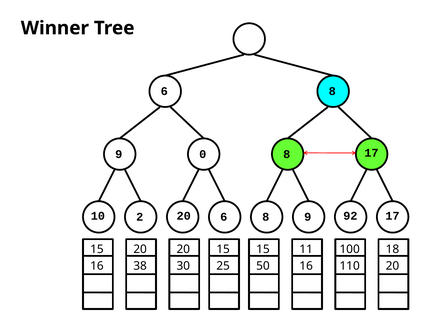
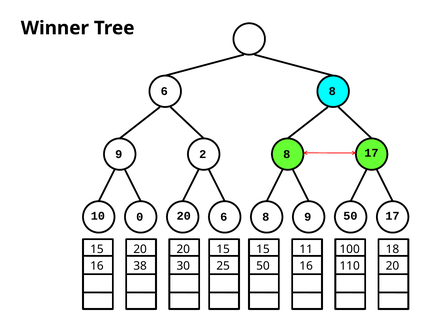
0: 0 -> 2
2: 2 -> 0
9 92: 92 -> 50
